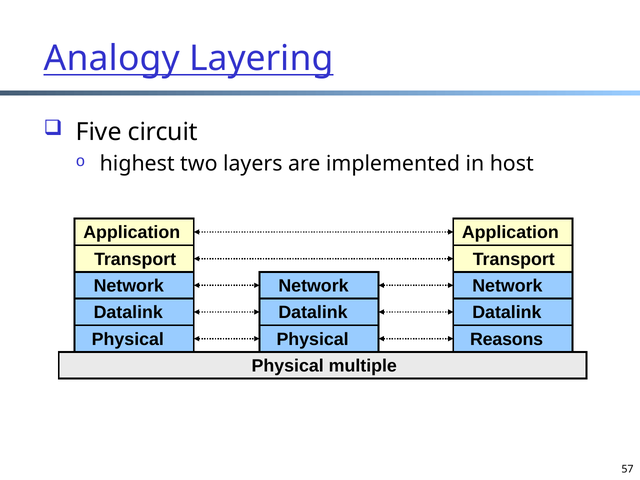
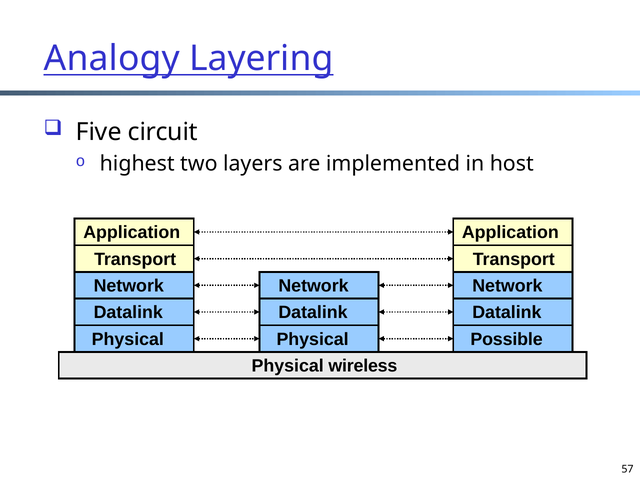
Reasons: Reasons -> Possible
multiple: multiple -> wireless
